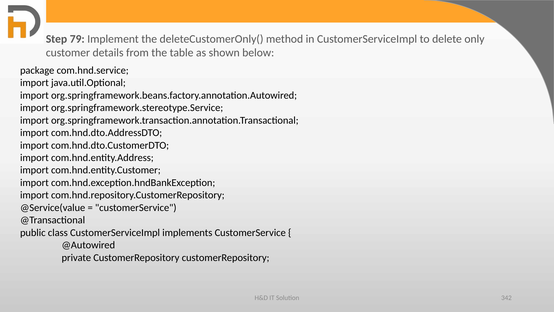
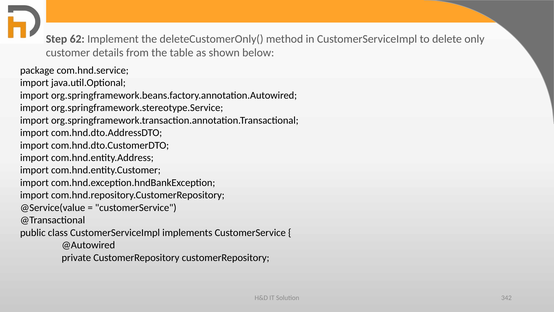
79: 79 -> 62
